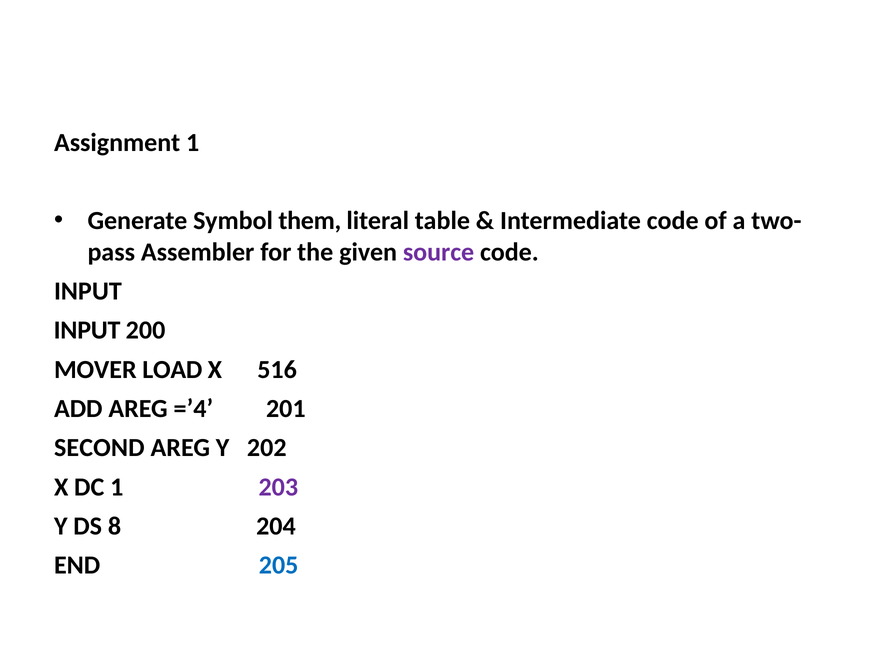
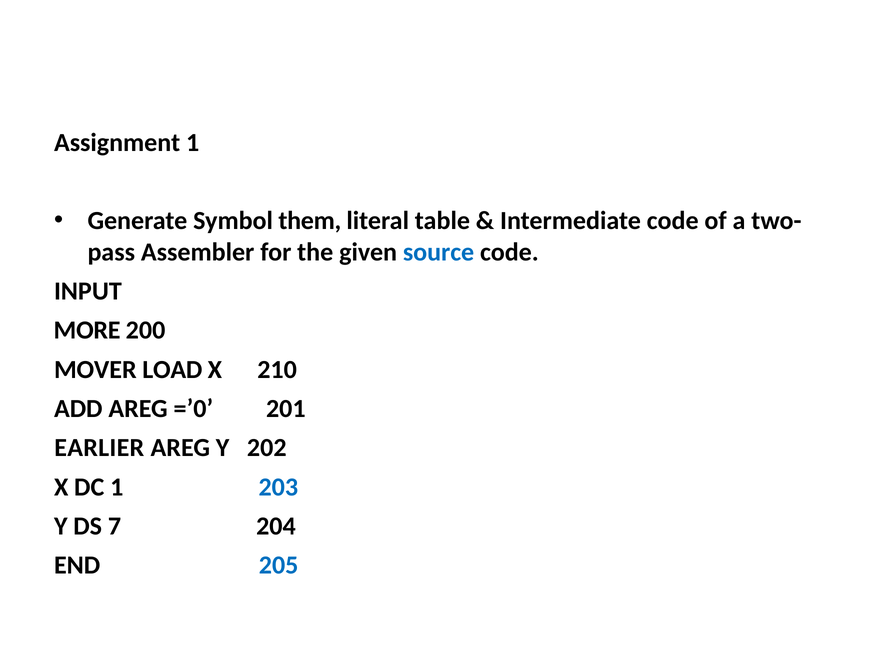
source colour: purple -> blue
INPUT at (87, 331): INPUT -> MORE
516: 516 -> 210
=’4: =’4 -> =’0
SECOND: SECOND -> EARLIER
203 colour: purple -> blue
8: 8 -> 7
